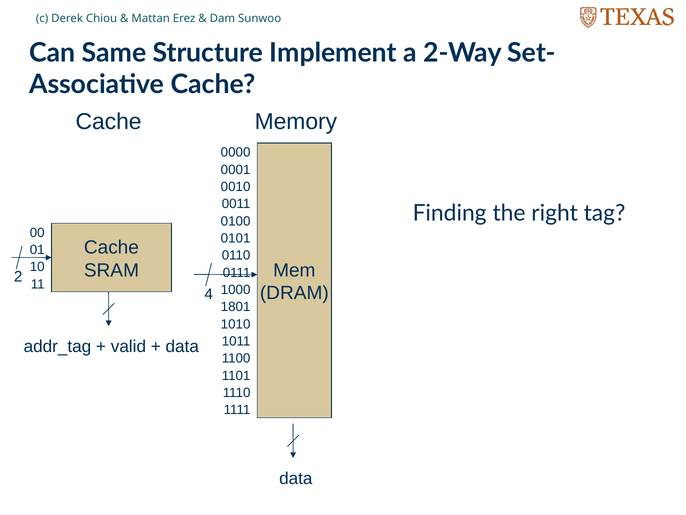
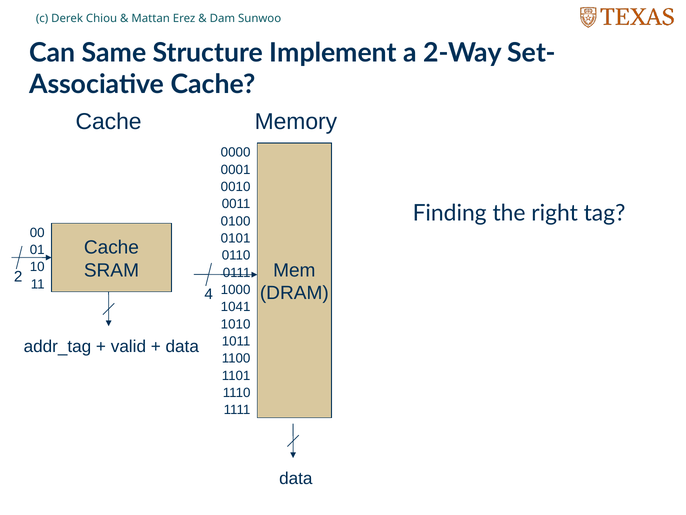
1801: 1801 -> 1041
